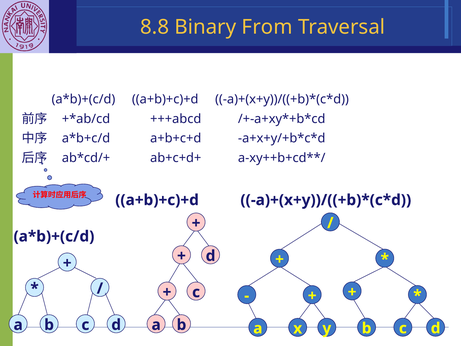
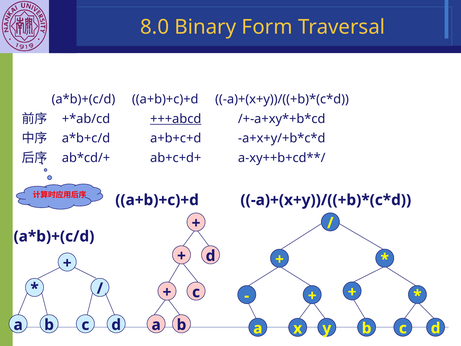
8.8: 8.8 -> 8.0
From: From -> Form
+++abcd underline: none -> present
